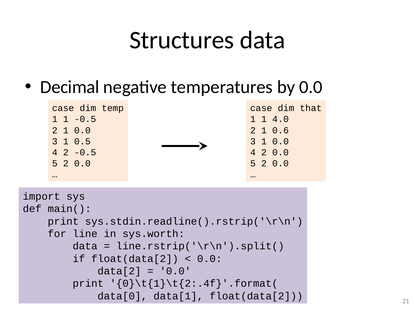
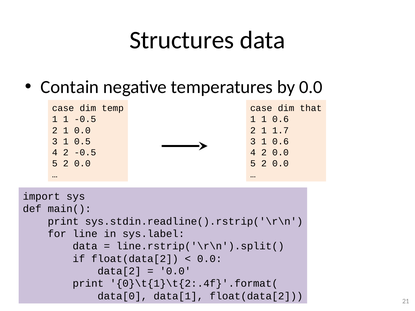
Decimal: Decimal -> Contain
1 1 4.0: 4.0 -> 0.6
0.6: 0.6 -> 1.7
3 1 0.0: 0.0 -> 0.6
sys.worth: sys.worth -> sys.label
